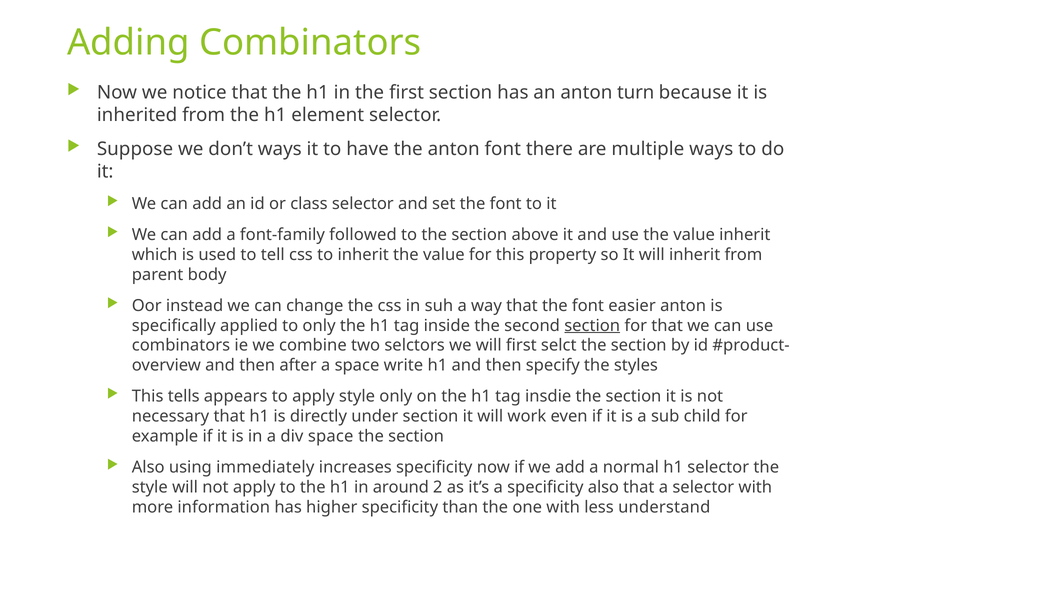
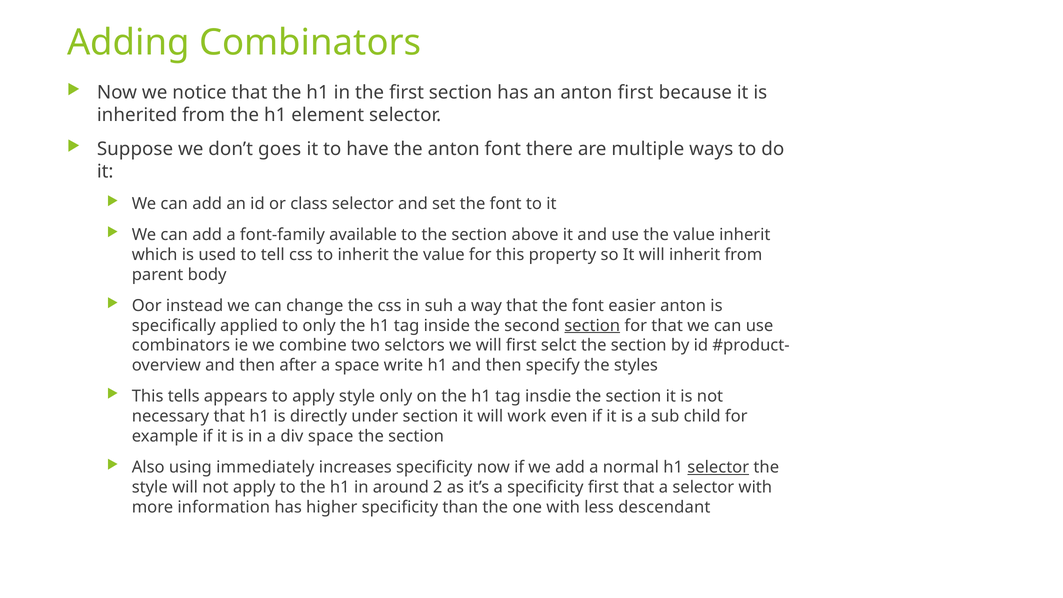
anton turn: turn -> first
don’t ways: ways -> goes
followed: followed -> available
selector at (718, 467) underline: none -> present
specificity also: also -> first
understand: understand -> descendant
